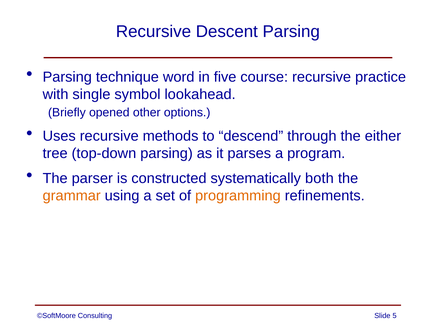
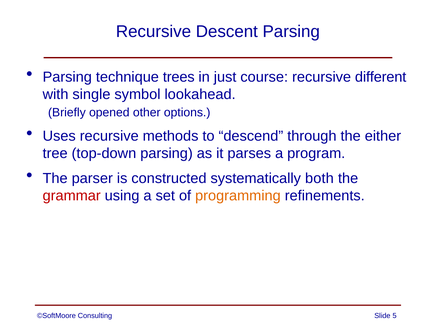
word: word -> trees
five: five -> just
practice: practice -> different
grammar colour: orange -> red
